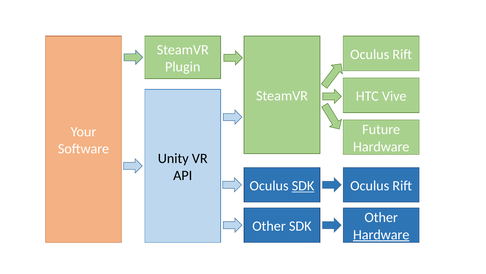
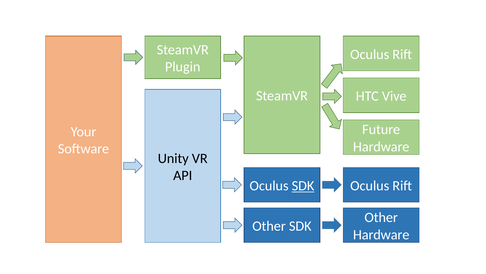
Hardware at (381, 234) underline: present -> none
